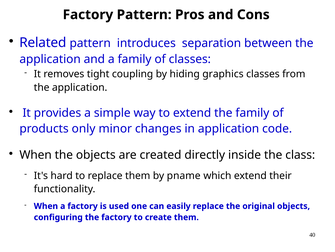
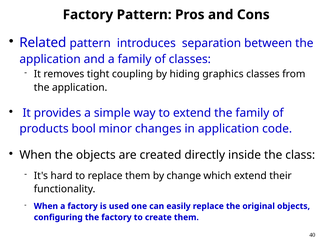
only: only -> bool
pname: pname -> change
